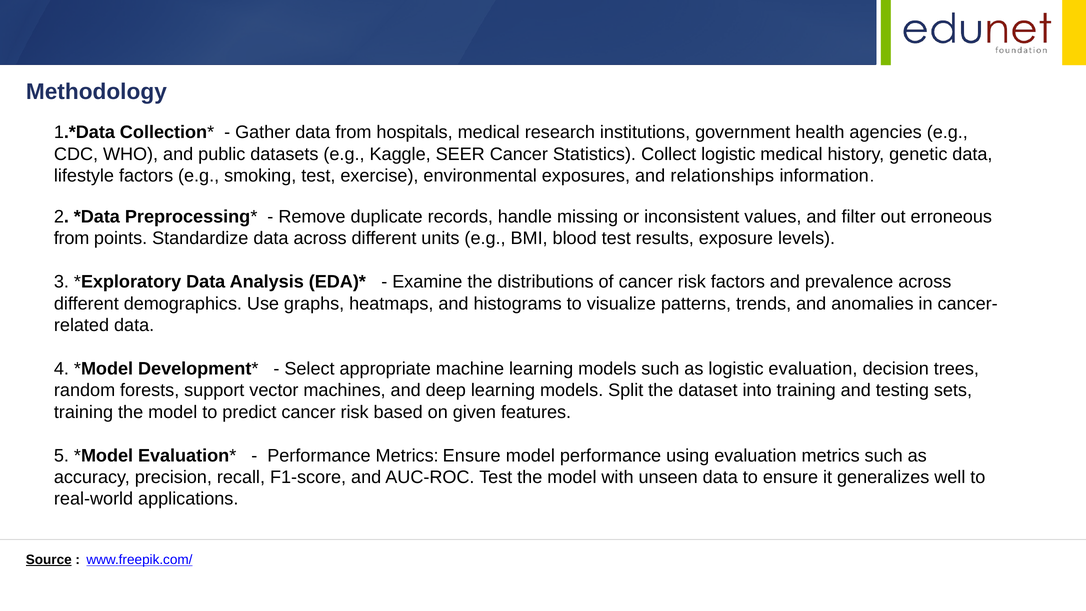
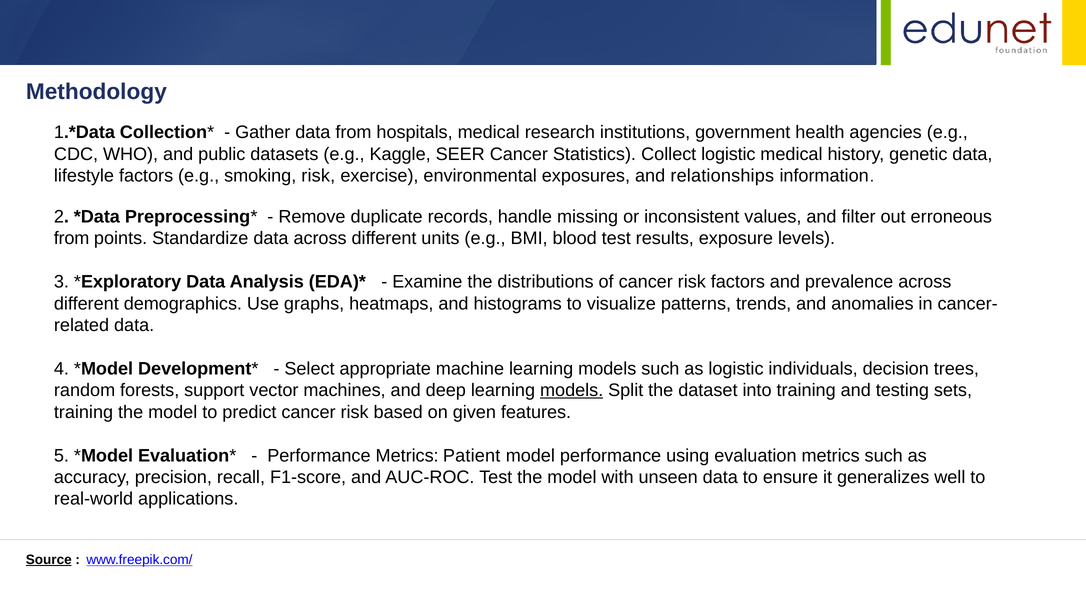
smoking test: test -> risk
logistic evaluation: evaluation -> individuals
models at (572, 390) underline: none -> present
Metrics Ensure: Ensure -> Patient
